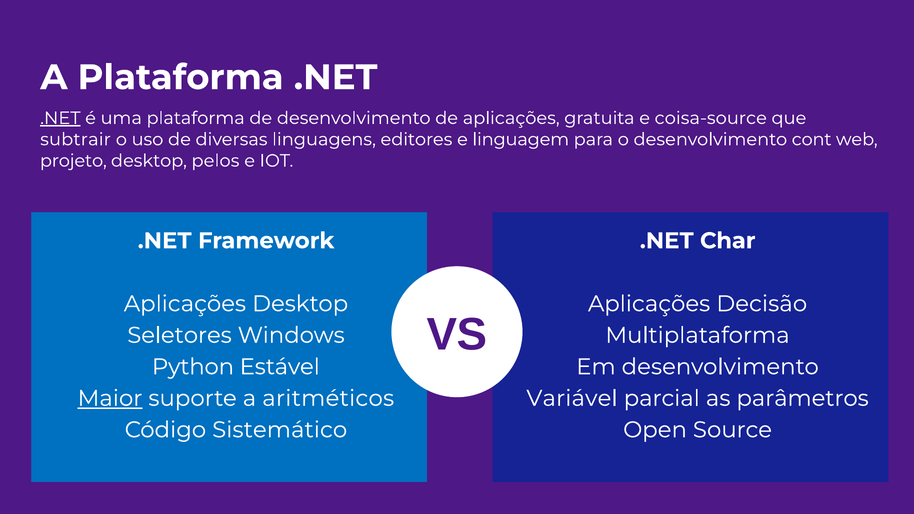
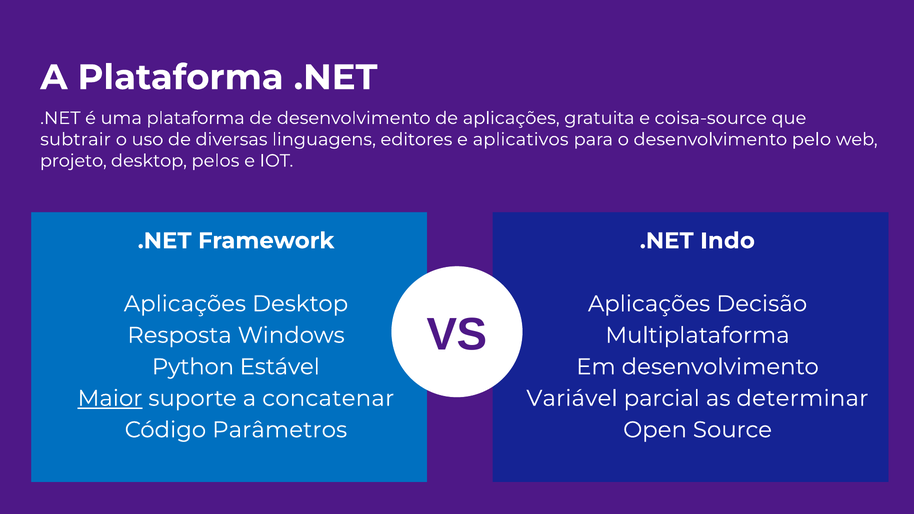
.NET at (60, 118) underline: present -> none
linguagem: linguagem -> aplicativos
cont: cont -> pelo
Char: Char -> Indo
Seletores: Seletores -> Resposta
aritméticos: aritméticos -> concatenar
parâmetros: parâmetros -> determinar
Sistemático: Sistemático -> Parâmetros
